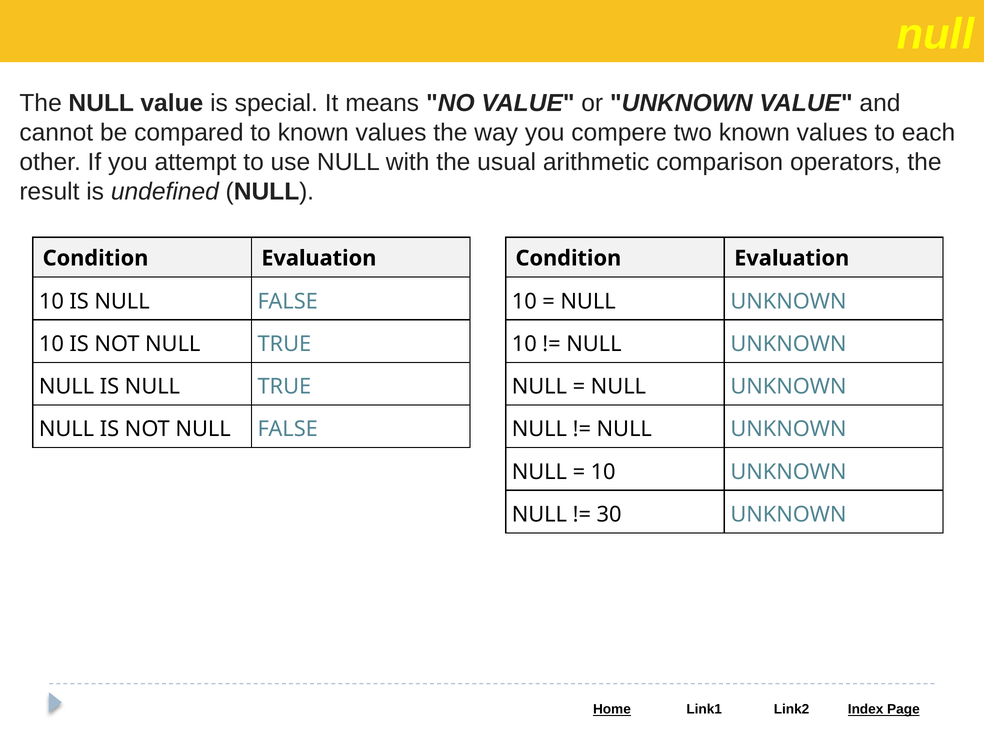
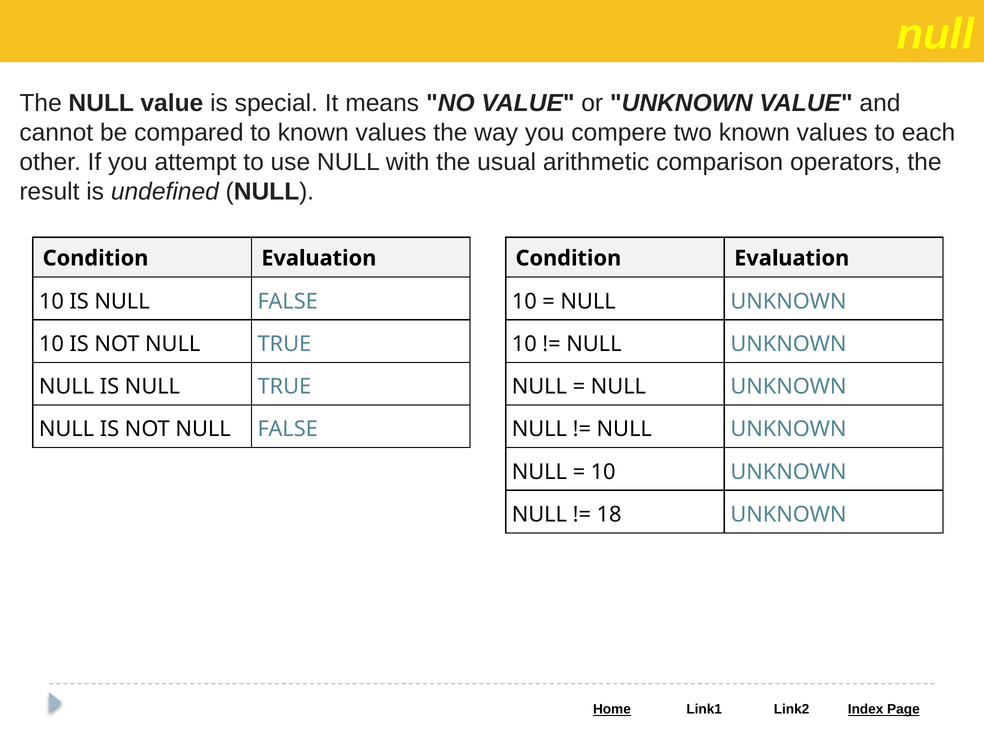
30: 30 -> 18
